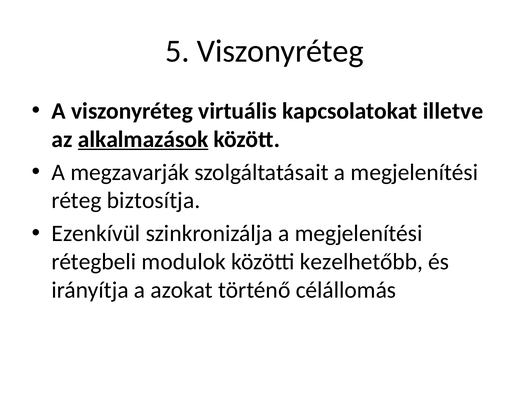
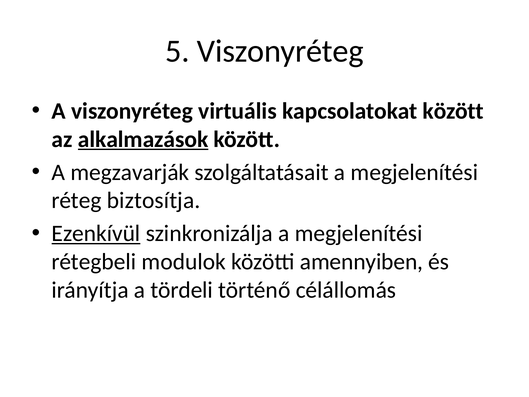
kapcsolatokat illetve: illetve -> között
Ezenkívül underline: none -> present
kezelhetőbb: kezelhetőbb -> amennyiben
azokat: azokat -> tördeli
